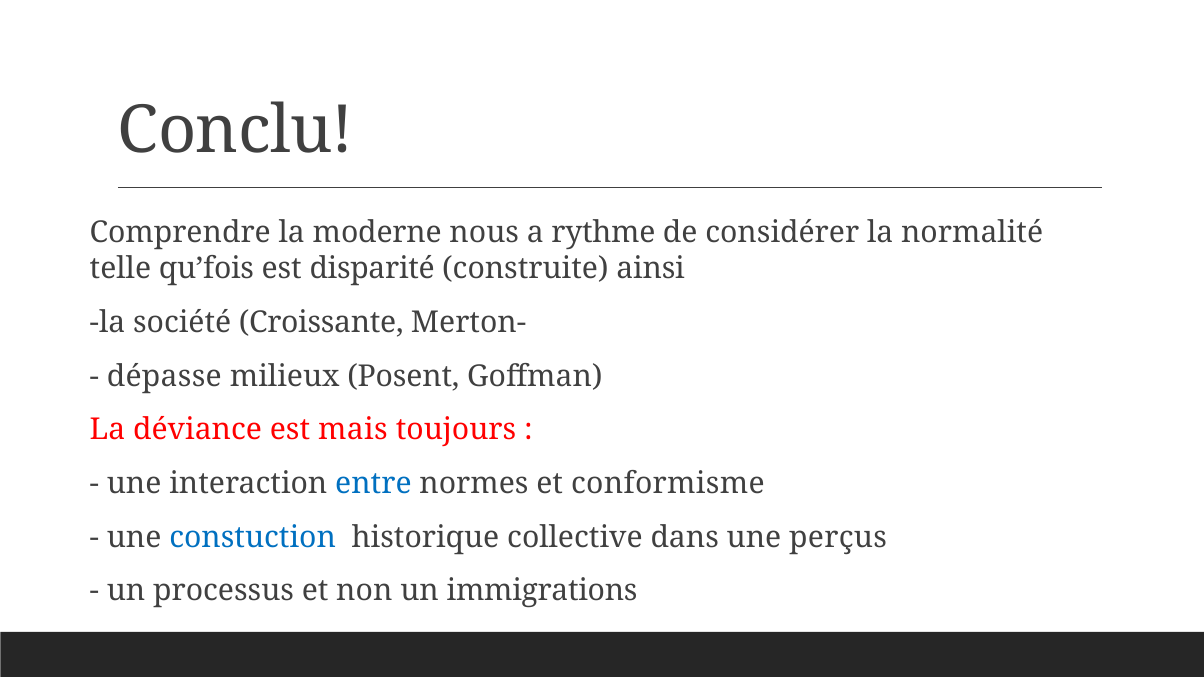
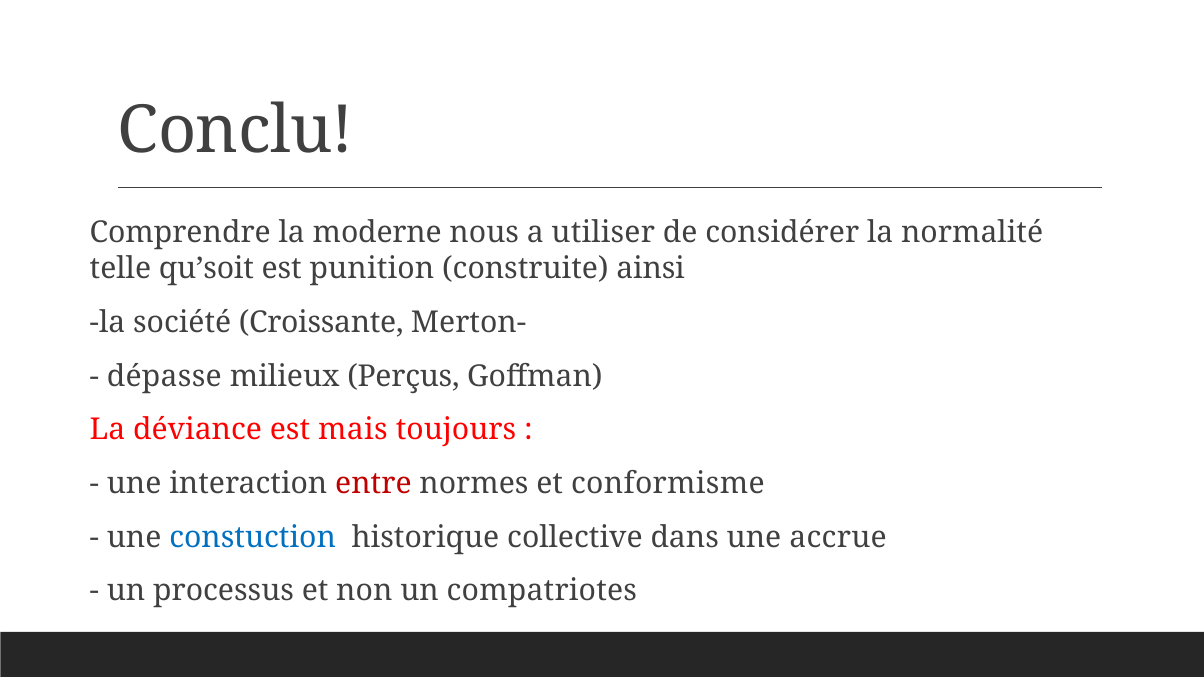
rythme: rythme -> utiliser
qu’fois: qu’fois -> qu’soit
disparité: disparité -> punition
Posent: Posent -> Perçus
entre colour: blue -> red
perçus: perçus -> accrue
immigrations: immigrations -> compatriotes
